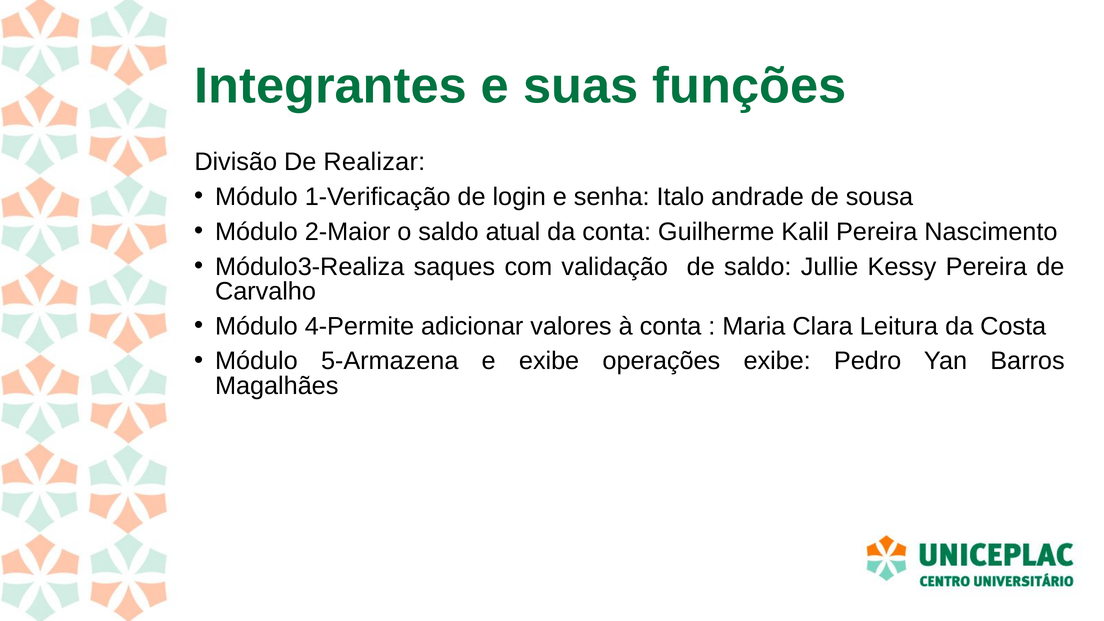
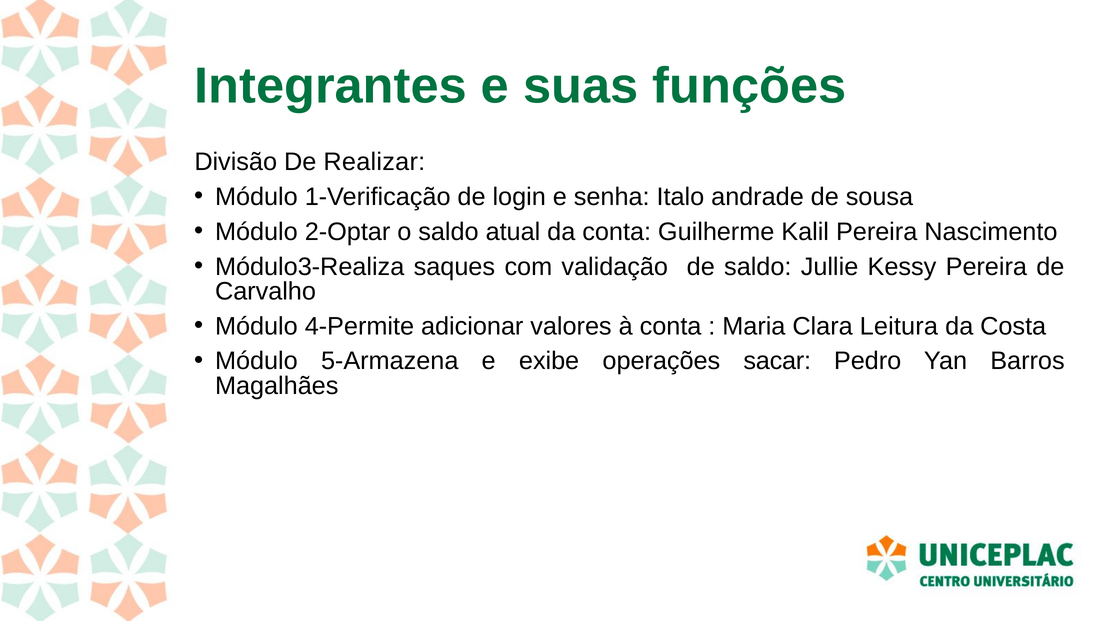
2-Maior: 2-Maior -> 2-Optar
operações exibe: exibe -> sacar
